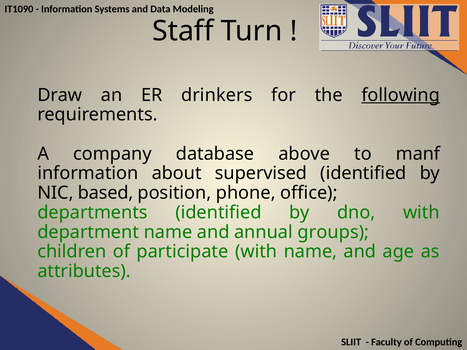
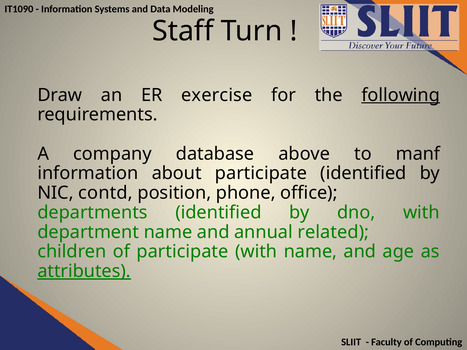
drinkers: drinkers -> exercise
about supervised: supervised -> participate
based: based -> contd
groups: groups -> related
attributes underline: none -> present
